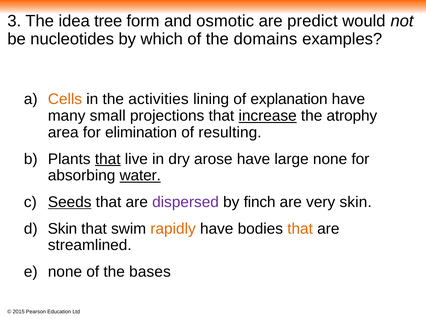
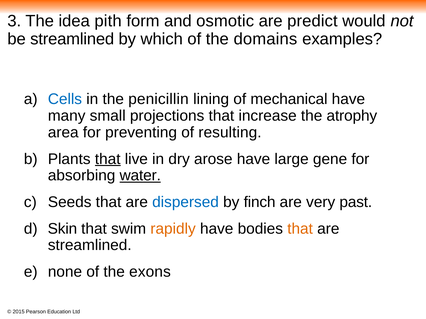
tree: tree -> pith
be nucleotides: nucleotides -> streamlined
Cells colour: orange -> blue
activities: activities -> penicillin
explanation: explanation -> mechanical
increase underline: present -> none
elimination: elimination -> preventing
large none: none -> gene
Seeds underline: present -> none
dispersed colour: purple -> blue
very skin: skin -> past
bases: bases -> exons
